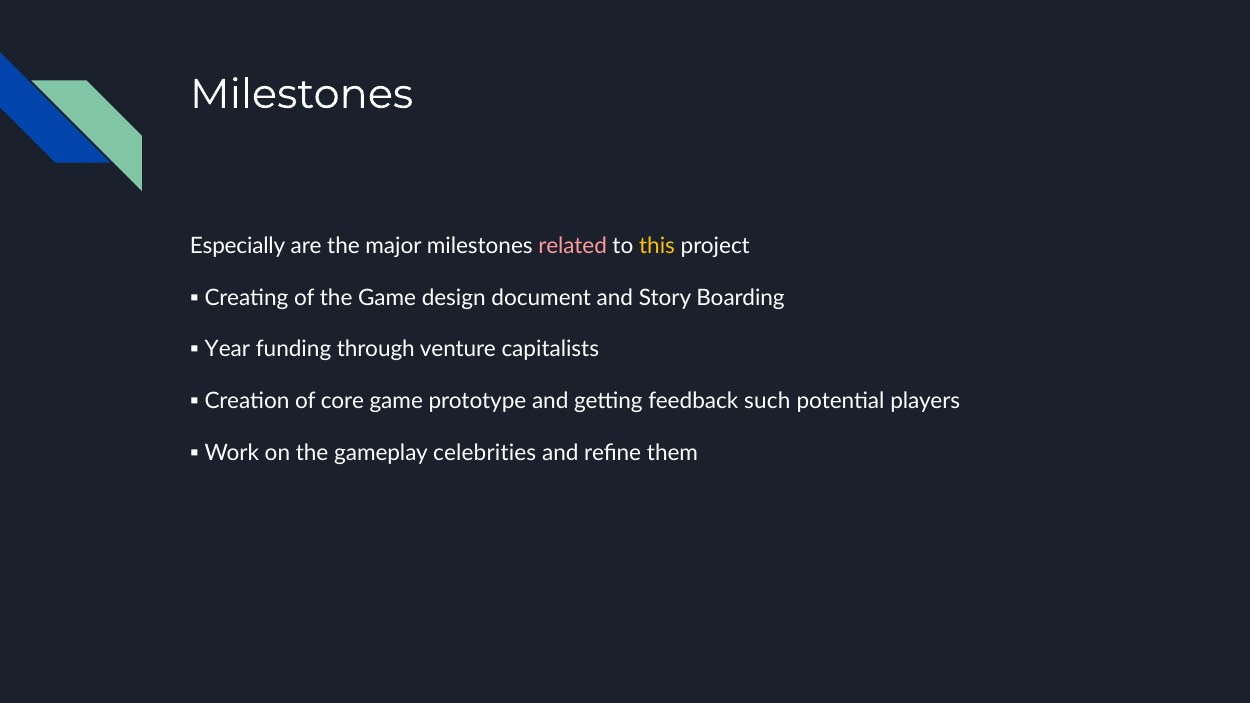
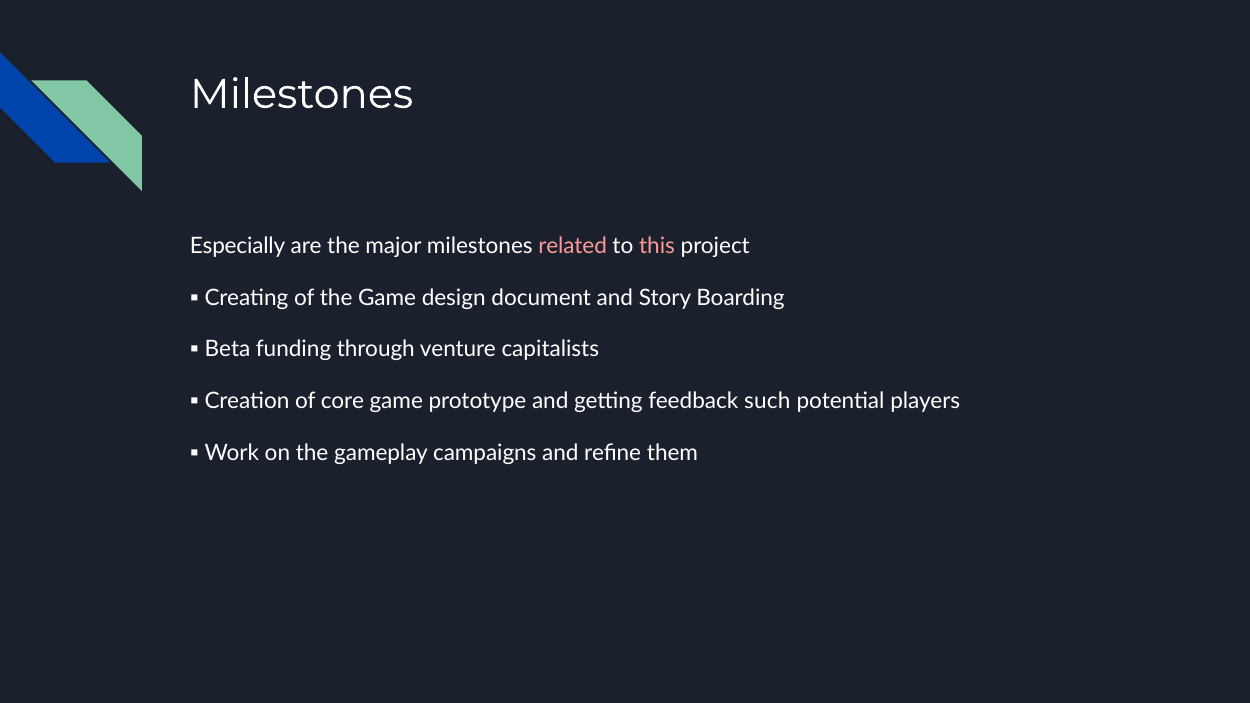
this colour: yellow -> pink
Year: Year -> Beta
celebrities: celebrities -> campaigns
